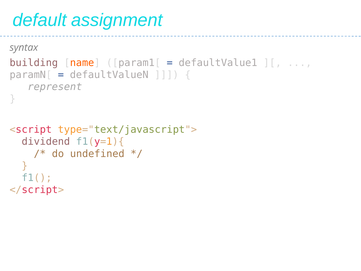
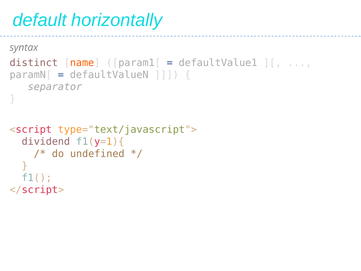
assignment: assignment -> horizontally
building: building -> distinct
represent: represent -> separator
